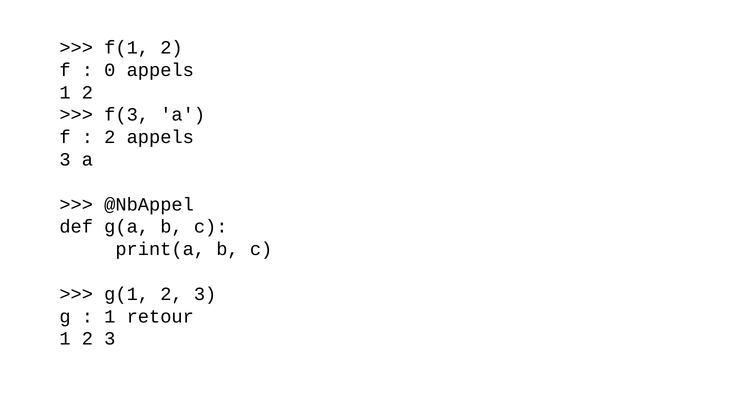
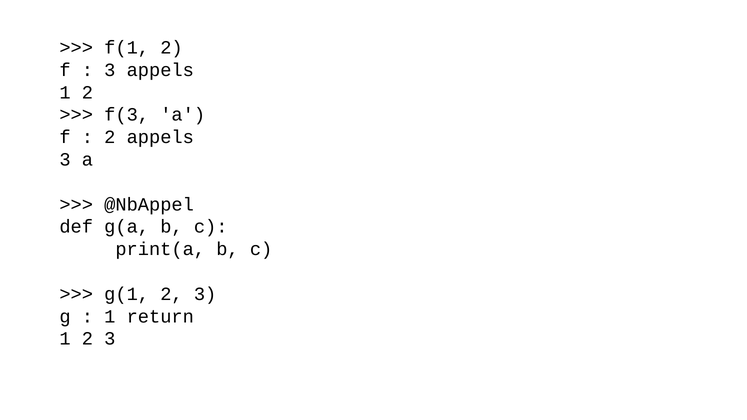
0 at (110, 70): 0 -> 3
retour: retour -> return
